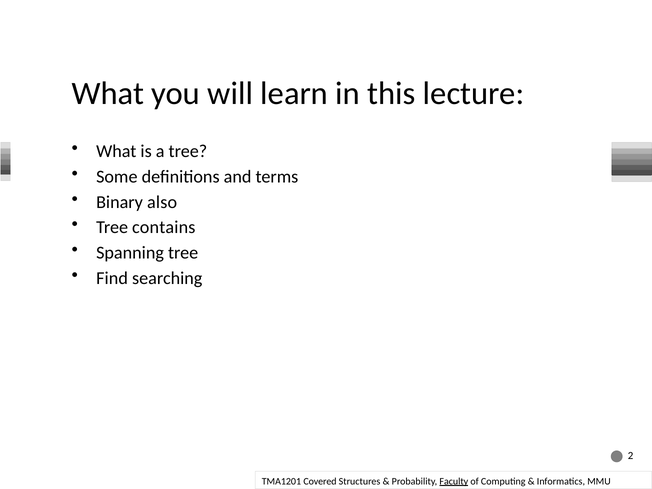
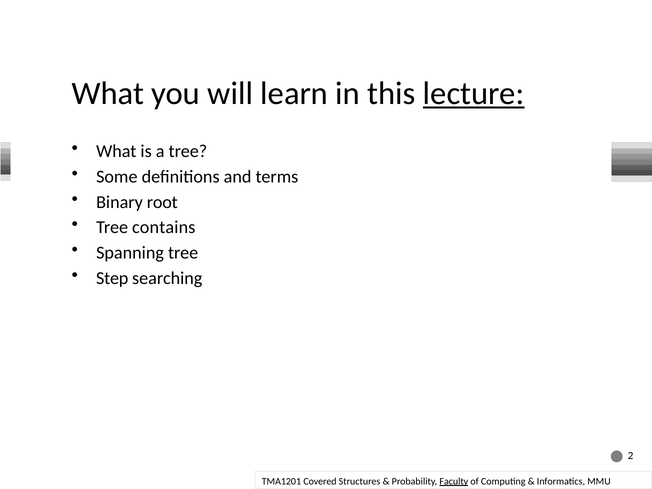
lecture underline: none -> present
also: also -> root
Find: Find -> Step
